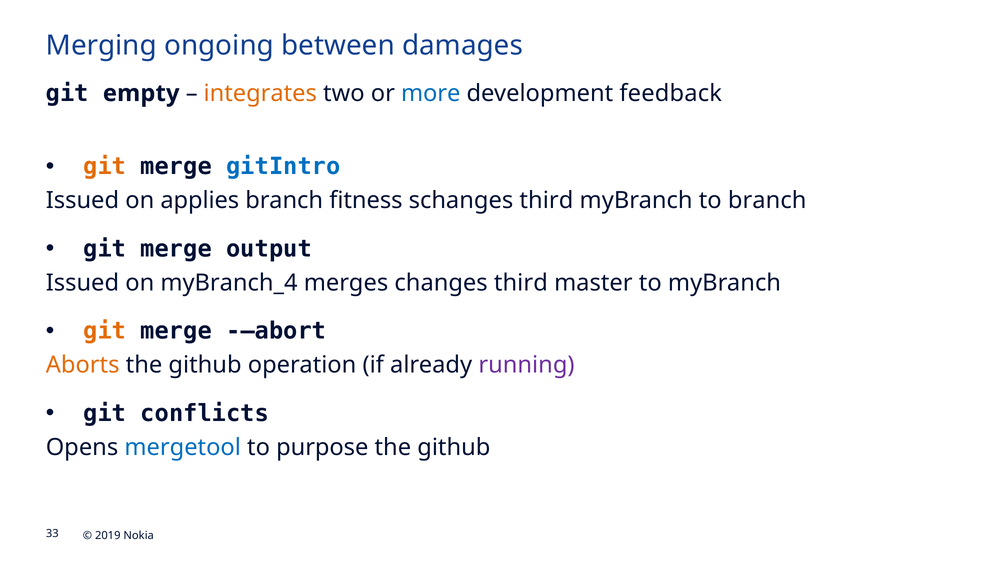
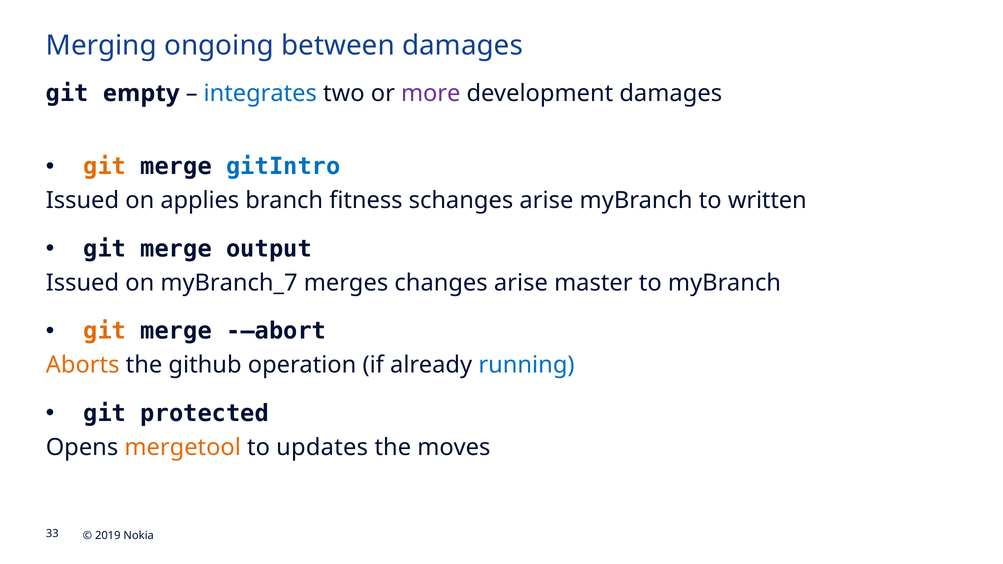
integrates colour: orange -> blue
more colour: blue -> purple
development feedback: feedback -> damages
schanges third: third -> arise
to branch: branch -> written
myBranch_4: myBranch_4 -> myBranch_7
changes third: third -> arise
running colour: purple -> blue
conflicts: conflicts -> protected
mergetool colour: blue -> orange
purpose: purpose -> updates
github at (454, 447): github -> moves
